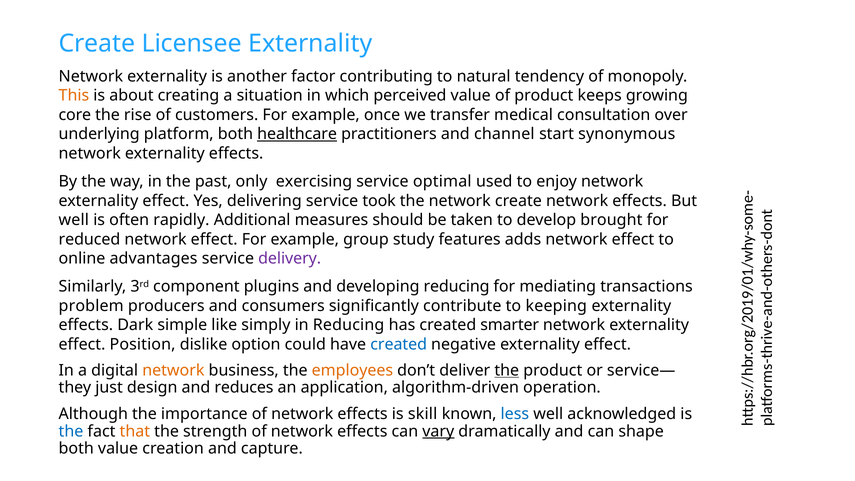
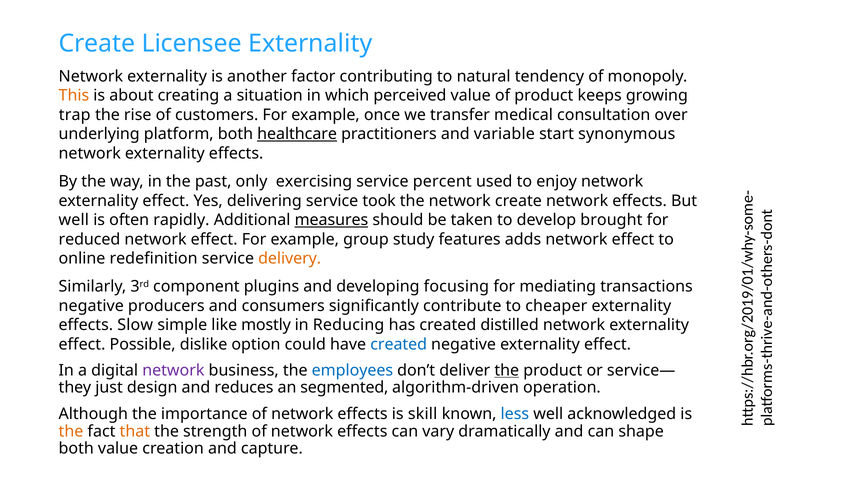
core: core -> trap
channel: channel -> variable
optimal: optimal -> percent
measures underline: none -> present
advantages: advantages -> redefinition
delivery colour: purple -> orange
developing reducing: reducing -> focusing
problem at (91, 306): problem -> negative
keeping: keeping -> cheaper
Dark: Dark -> Slow
simply: simply -> mostly
smarter: smarter -> distilled
Position: Position -> Possible
network at (173, 370) colour: orange -> purple
employees colour: orange -> blue
application: application -> segmented
the at (71, 431) colour: blue -> orange
vary underline: present -> none
